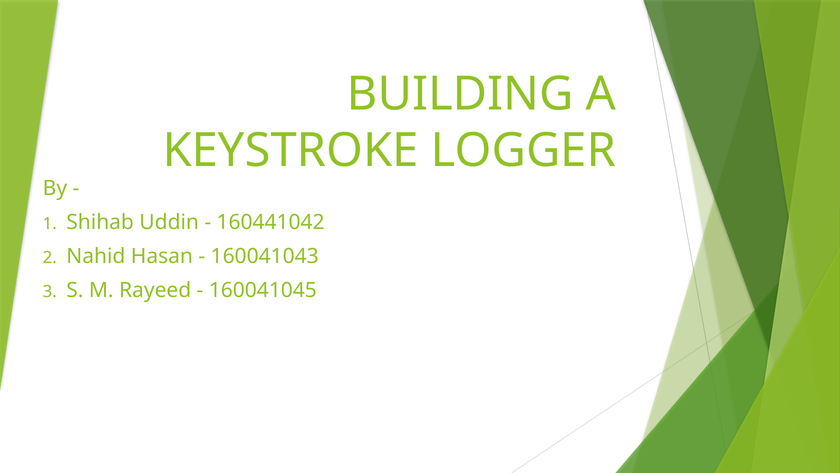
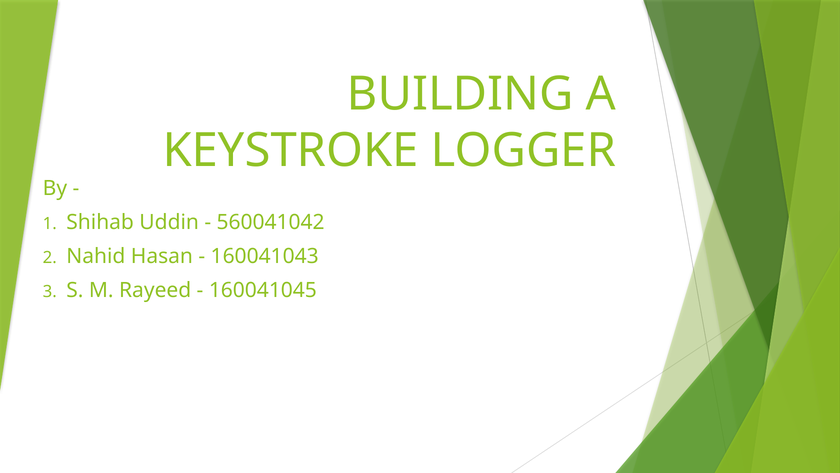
160441042: 160441042 -> 560041042
